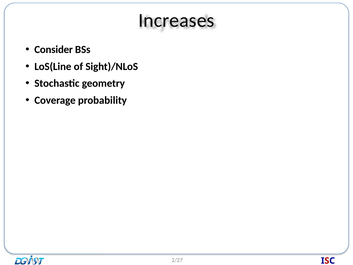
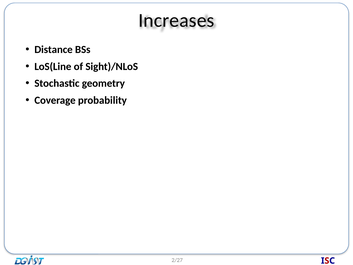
Consider: Consider -> Distance
